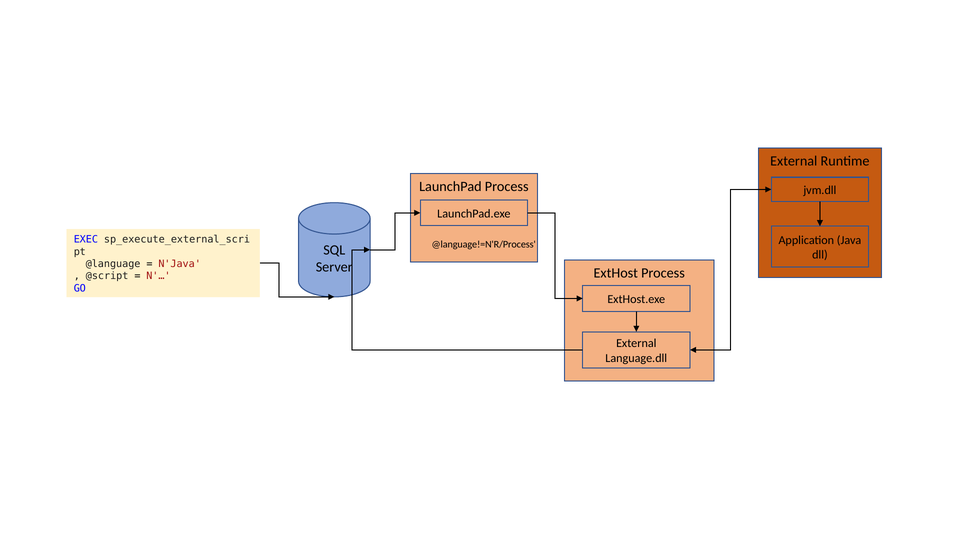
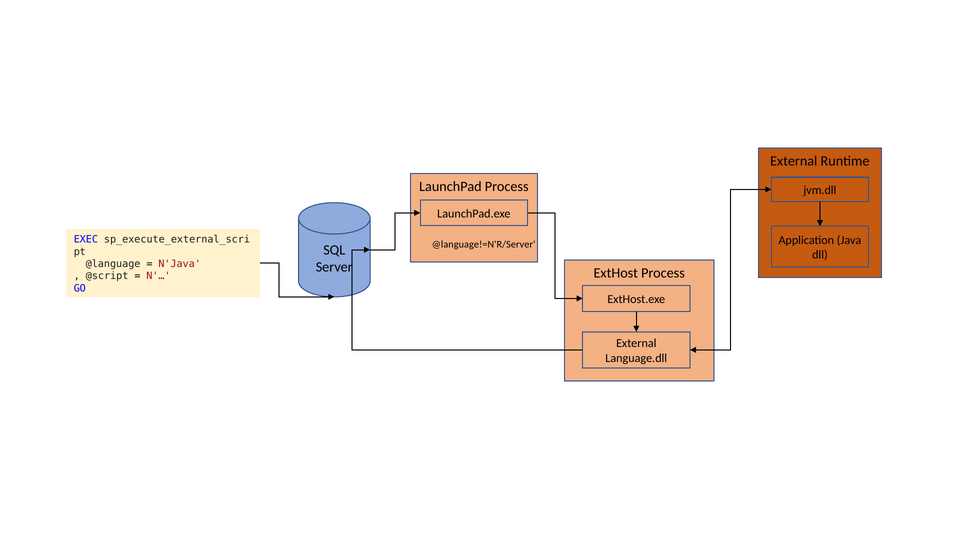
@language!=N'R/Process: @language!=N'R/Process -> @language!=N'R/Server
